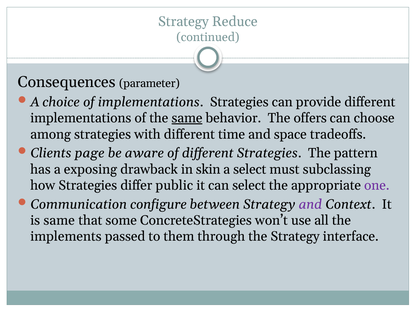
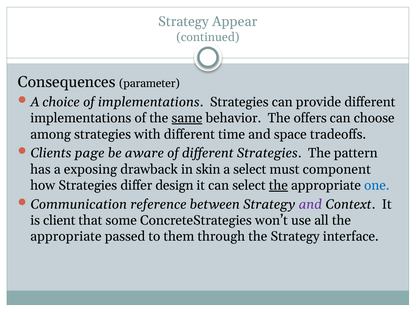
Reduce: Reduce -> Appear
subclassing: subclassing -> component
public: public -> design
the at (278, 185) underline: none -> present
one colour: purple -> blue
configure: configure -> reference
is same: same -> client
implements at (66, 237): implements -> appropriate
